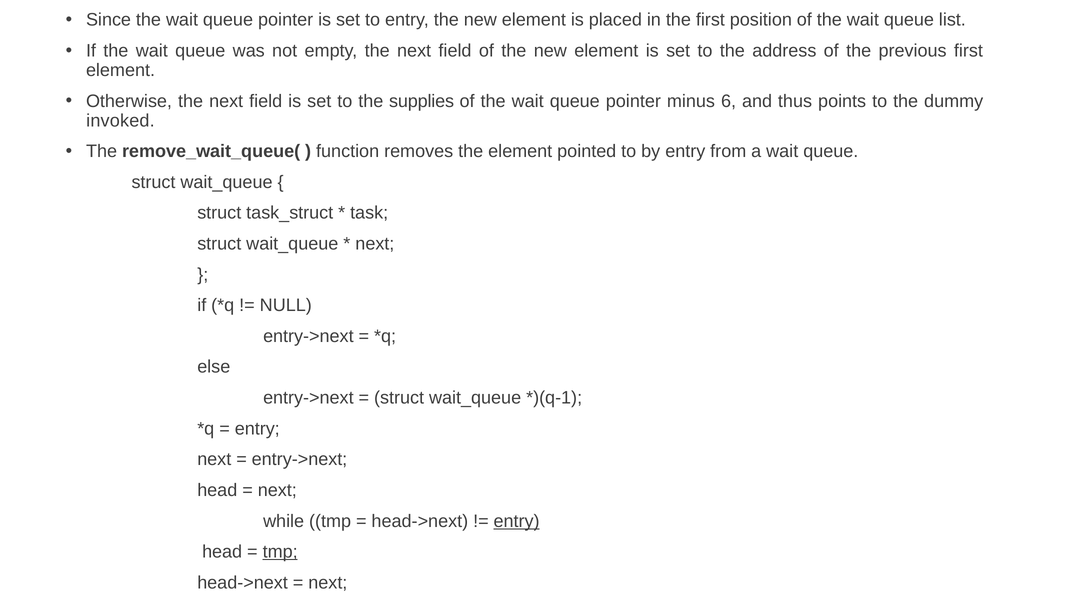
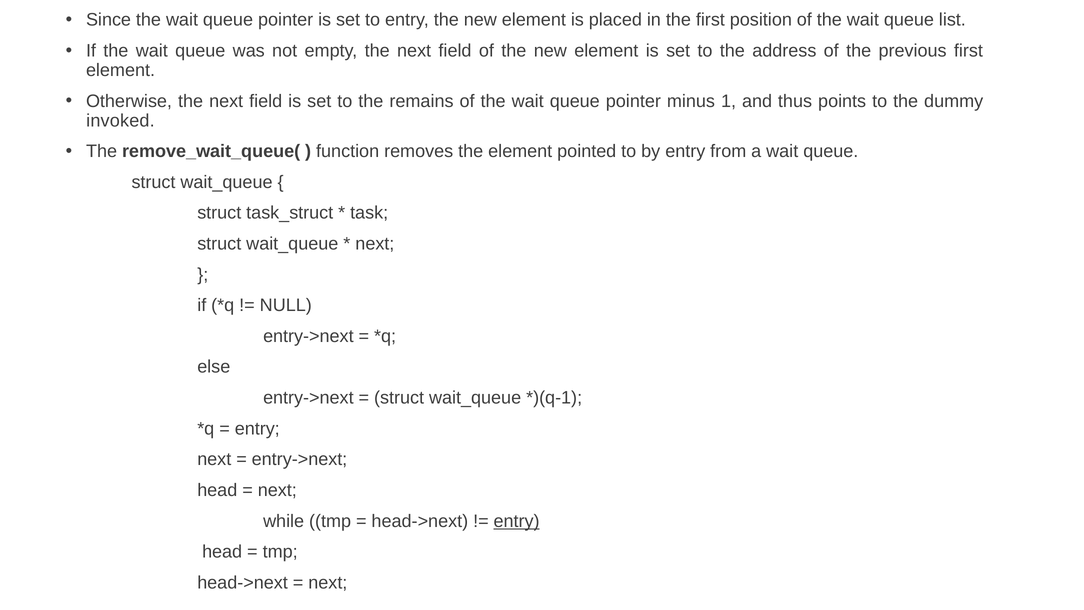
supplies: supplies -> remains
6: 6 -> 1
tmp at (280, 552) underline: present -> none
